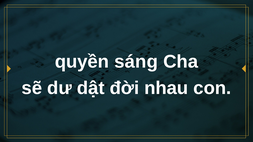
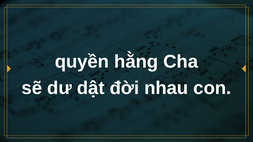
sáng: sáng -> hằng
